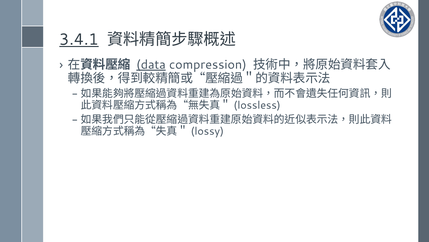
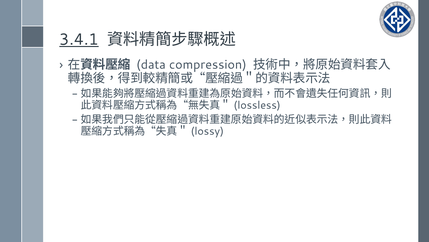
data underline: present -> none
